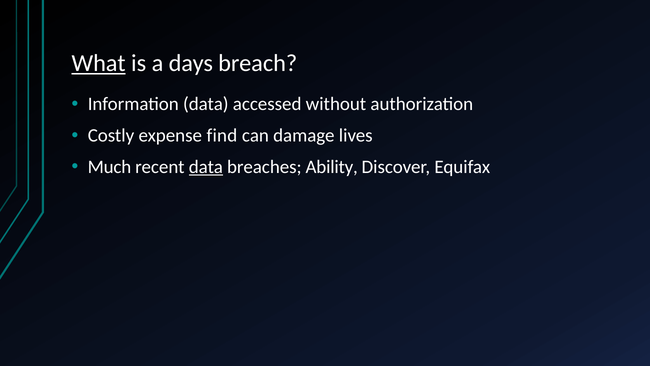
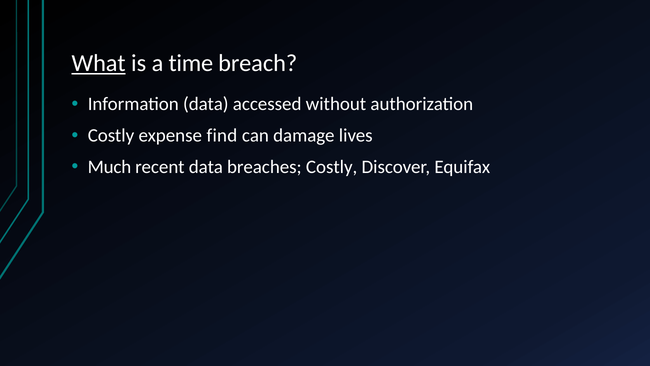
days: days -> time
data at (206, 167) underline: present -> none
breaches Ability: Ability -> Costly
